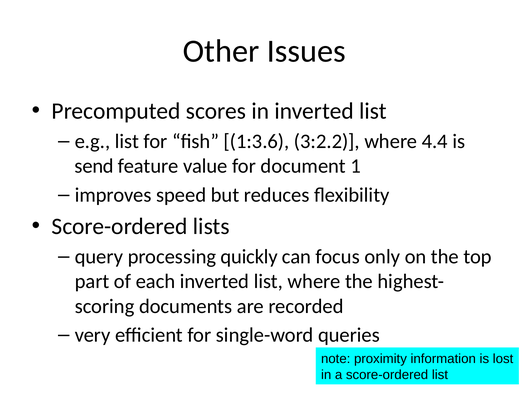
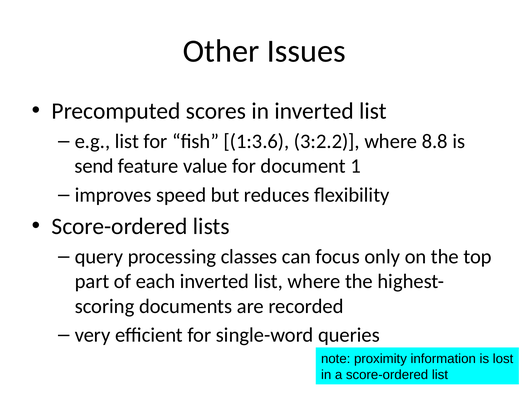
4.4: 4.4 -> 8.8
quickly: quickly -> classes
